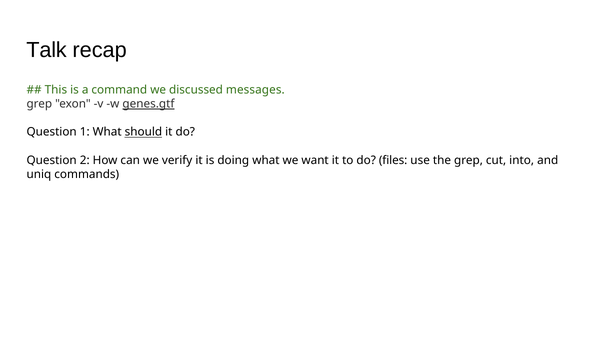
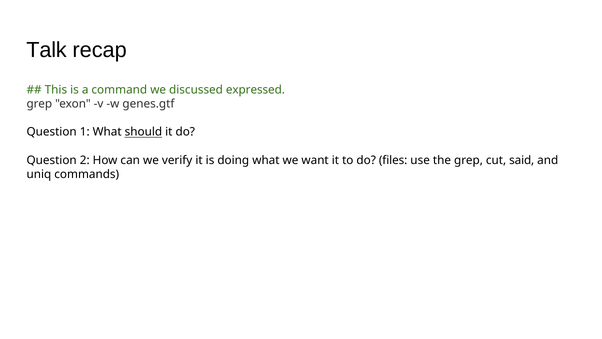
messages: messages -> expressed
genes.gtf underline: present -> none
into: into -> said
